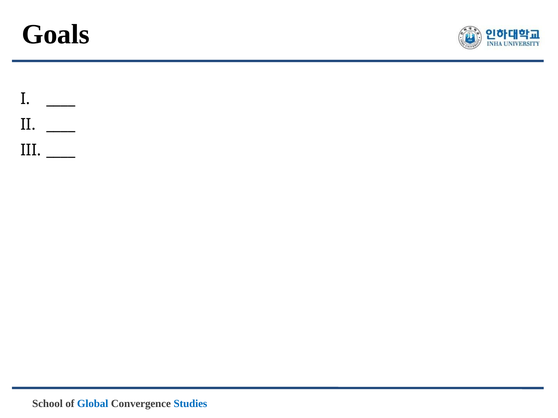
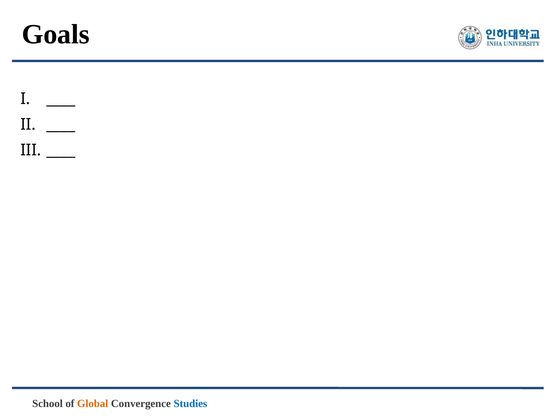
Global colour: blue -> orange
